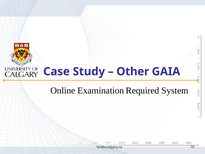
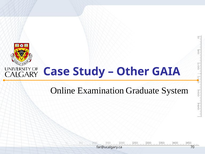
Required: Required -> Graduate
